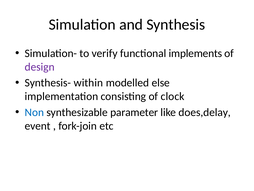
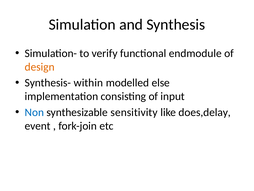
implements: implements -> endmodule
design colour: purple -> orange
clock: clock -> input
parameter: parameter -> sensitivity
